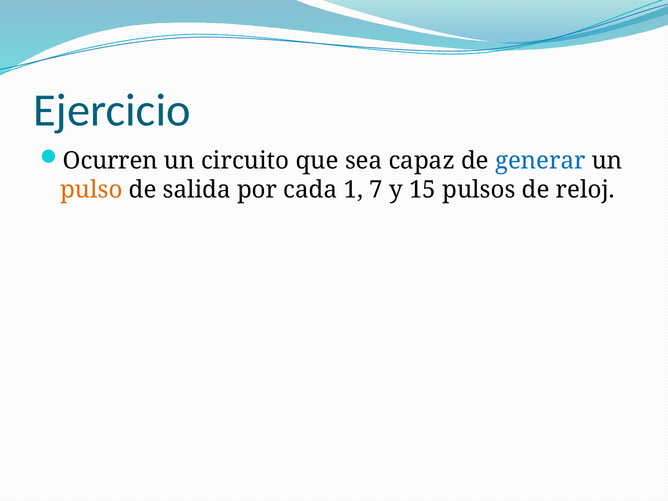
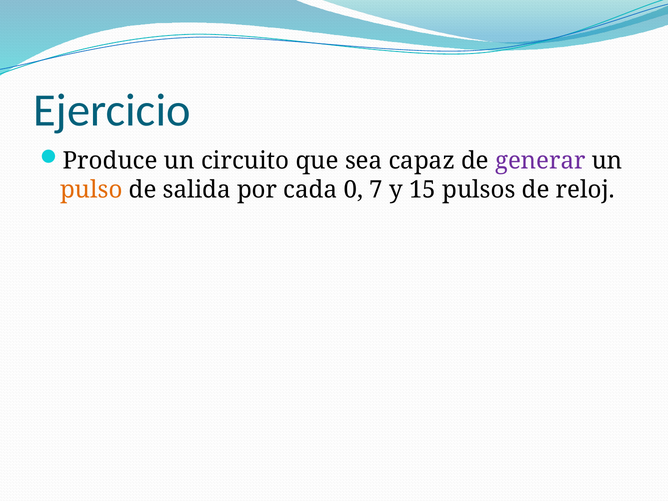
Ocurren: Ocurren -> Produce
generar colour: blue -> purple
1: 1 -> 0
